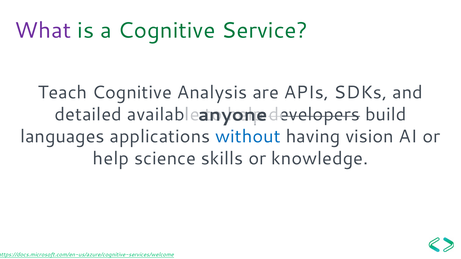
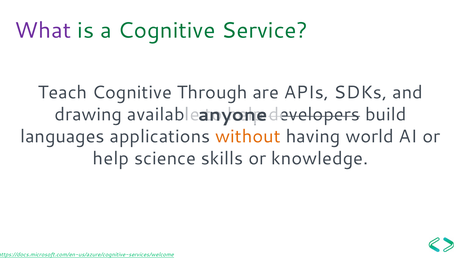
Analysis: Analysis -> Through
detailed: detailed -> drawing
without colour: blue -> orange
vision: vision -> world
